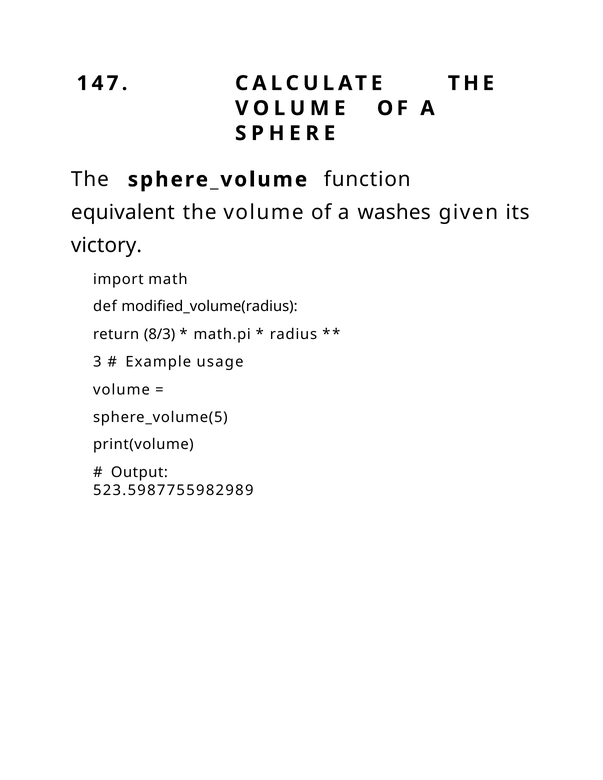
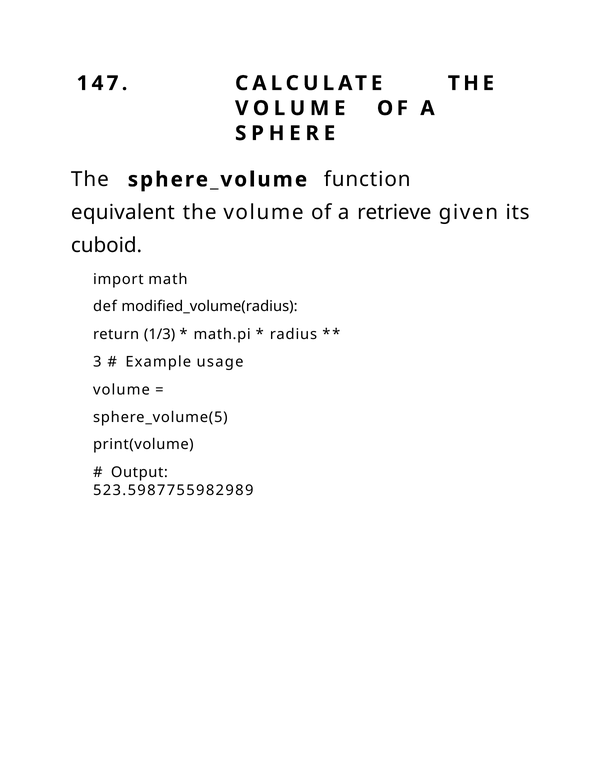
washes: washes -> retrieve
victory: victory -> cuboid
8/3: 8/3 -> 1/3
